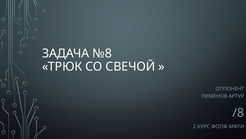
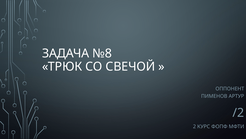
/8: /8 -> /2
